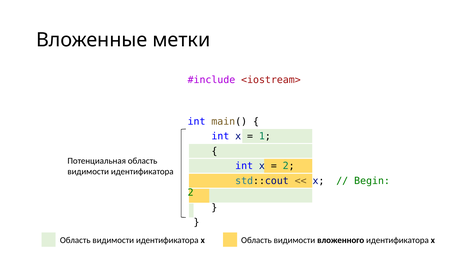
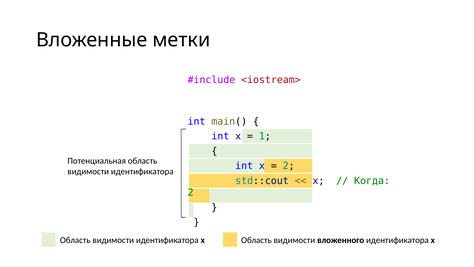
Begin: Begin -> Когда
